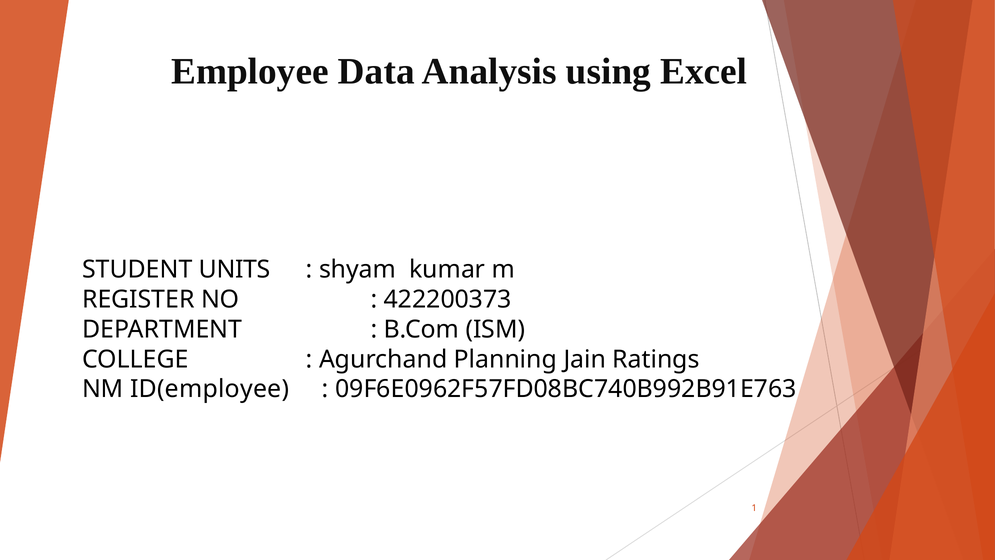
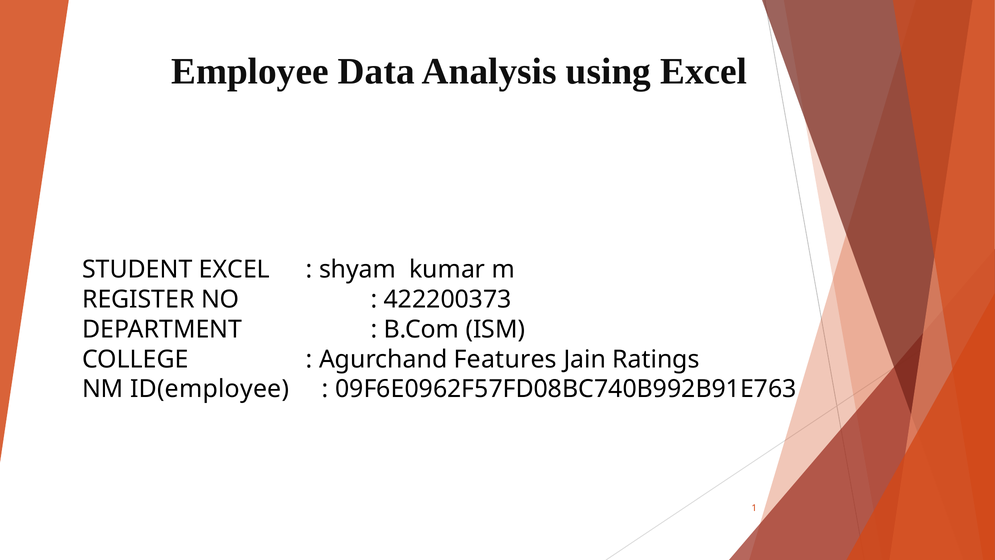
STUDENT UNITS: UNITS -> EXCEL
Planning: Planning -> Features
